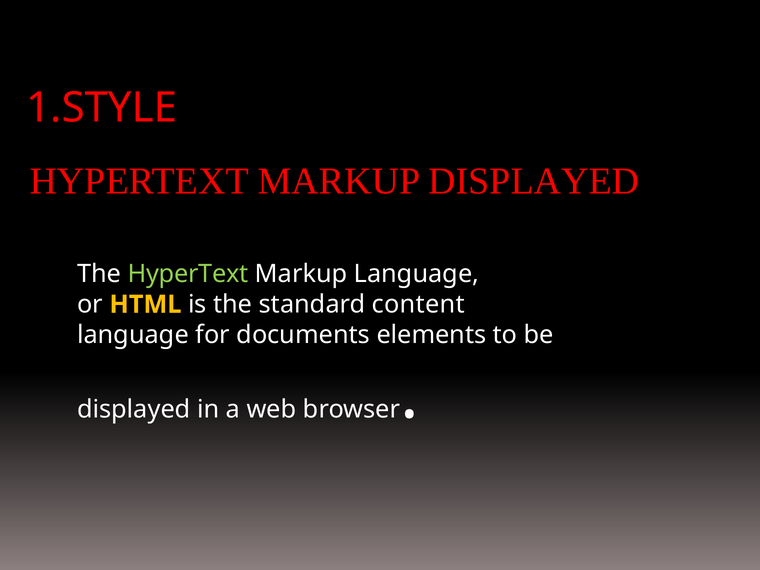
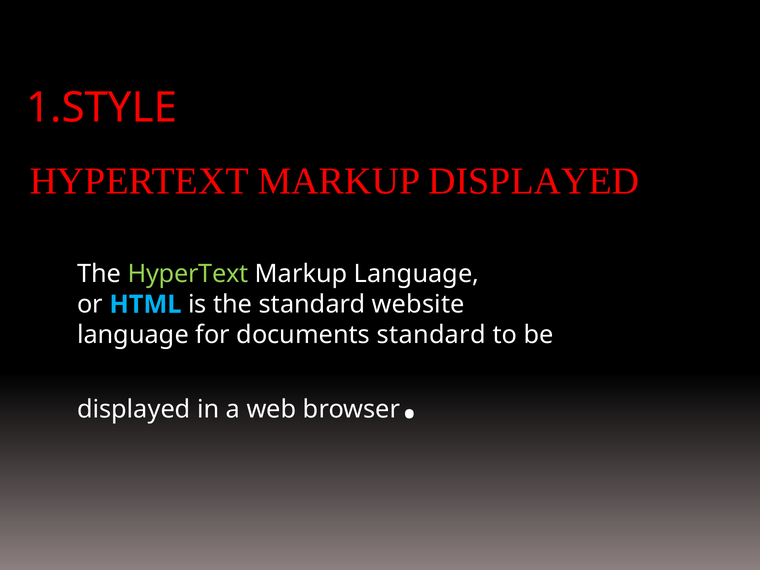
HTML colour: yellow -> light blue
content: content -> website
documents elements: elements -> standard
